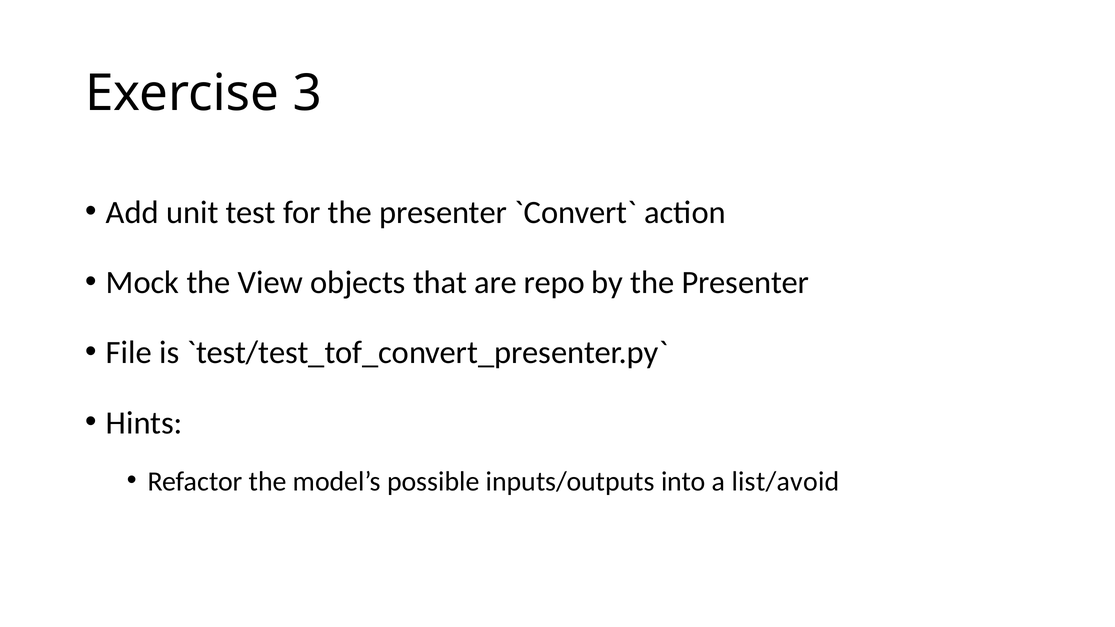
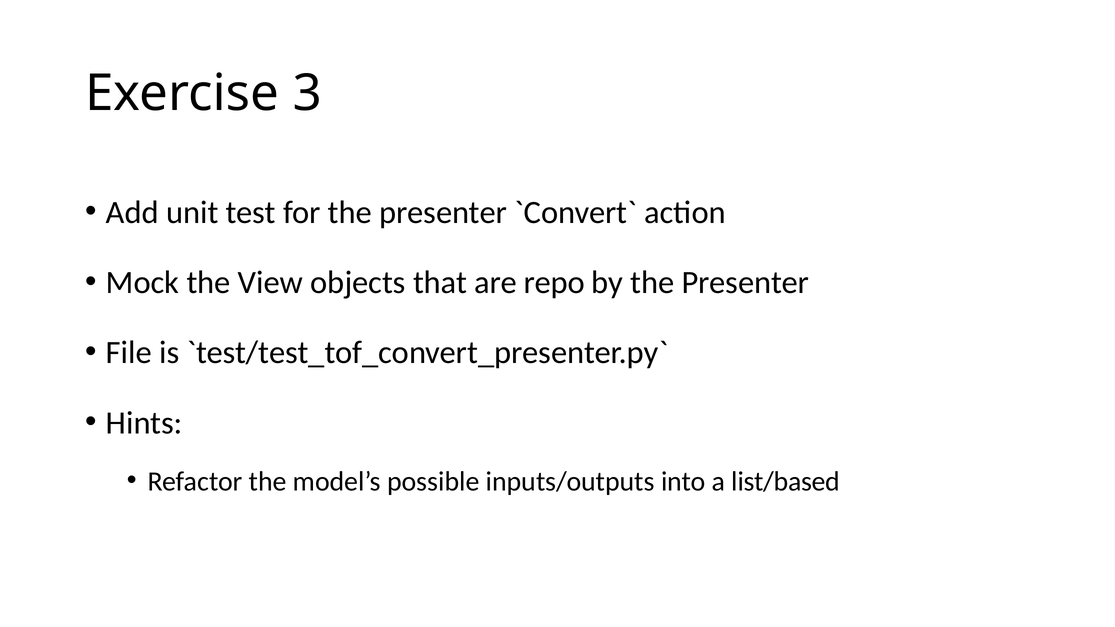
list/avoid: list/avoid -> list/based
